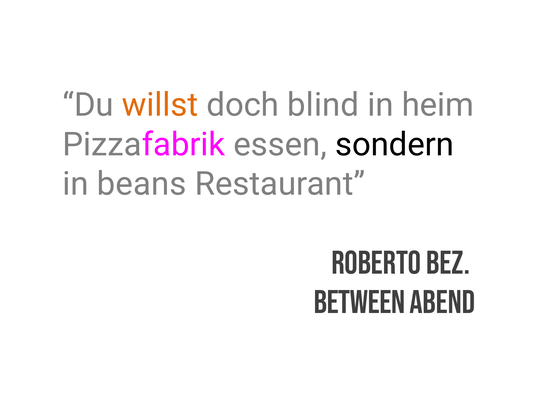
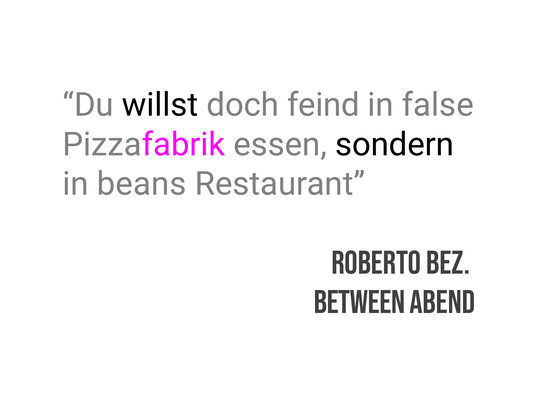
willst colour: orange -> black
blind: blind -> feind
heim: heim -> false
